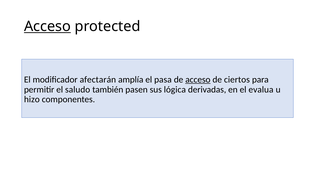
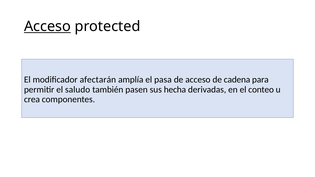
acceso at (198, 80) underline: present -> none
ciertos: ciertos -> cadena
lógica: lógica -> hecha
evalua: evalua -> conteo
hizo: hizo -> crea
